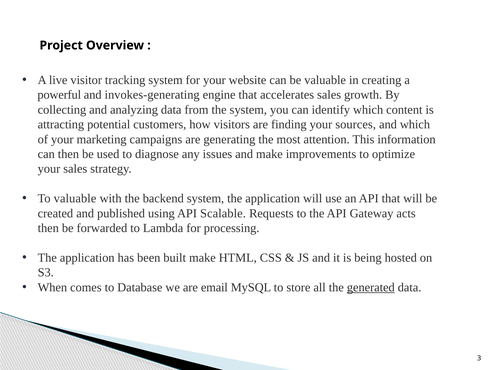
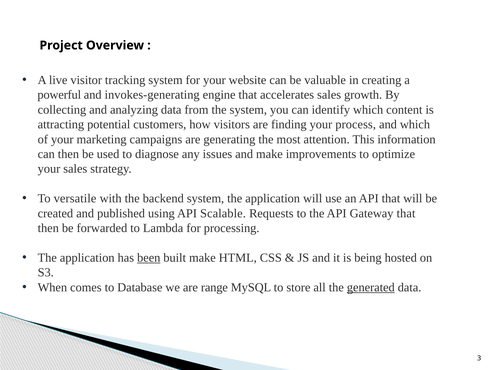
sources: sources -> process
To valuable: valuable -> versatile
Gateway acts: acts -> that
been underline: none -> present
email: email -> range
